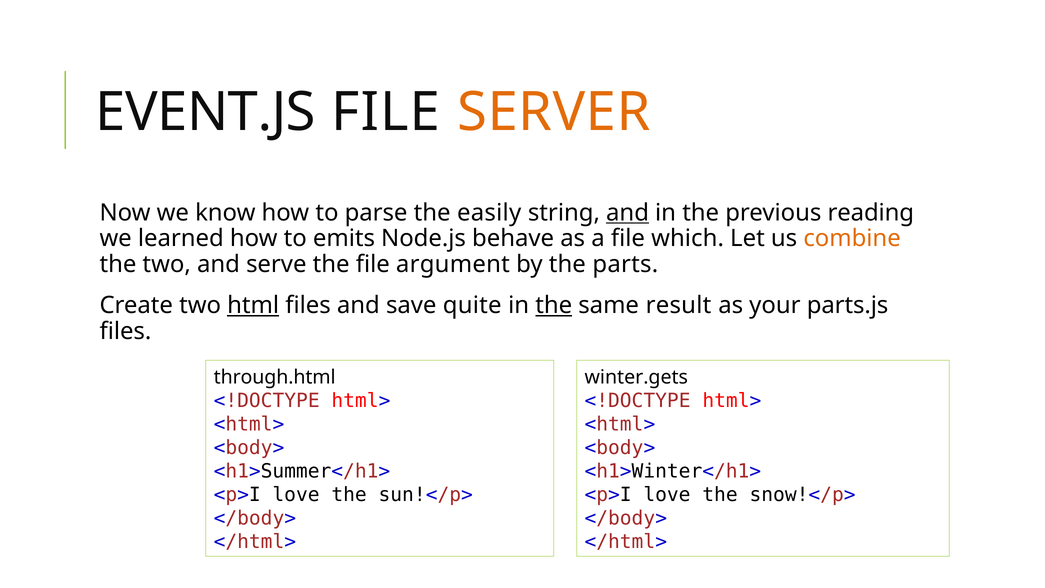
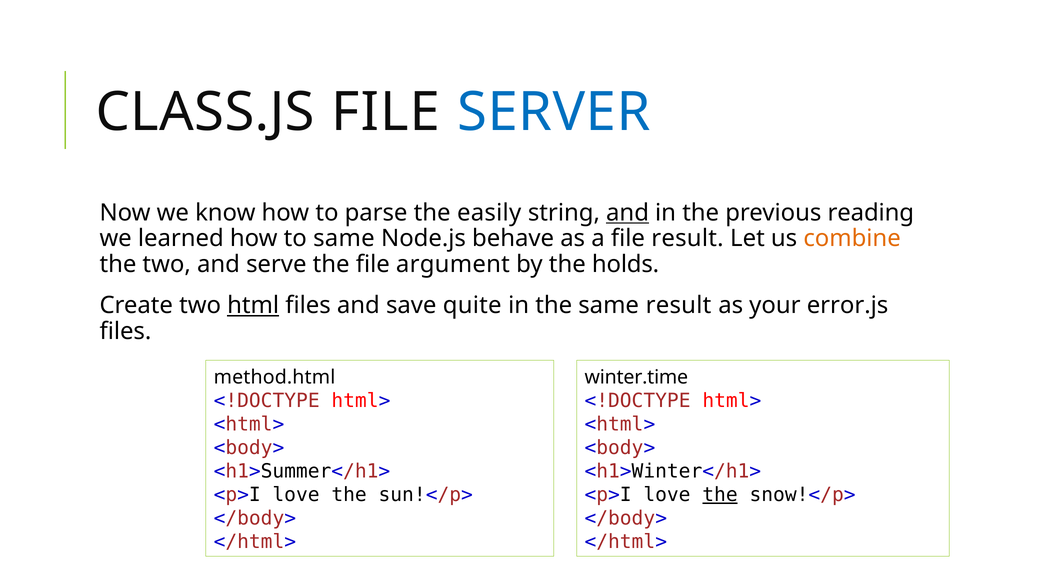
EVENT.JS: EVENT.JS -> CLASS.JS
SERVER colour: orange -> blue
to emits: emits -> same
file which: which -> result
parts: parts -> holds
the at (554, 305) underline: present -> none
parts.js: parts.js -> error.js
through.html: through.html -> method.html
winter.gets: winter.gets -> winter.time
the at (720, 495) underline: none -> present
